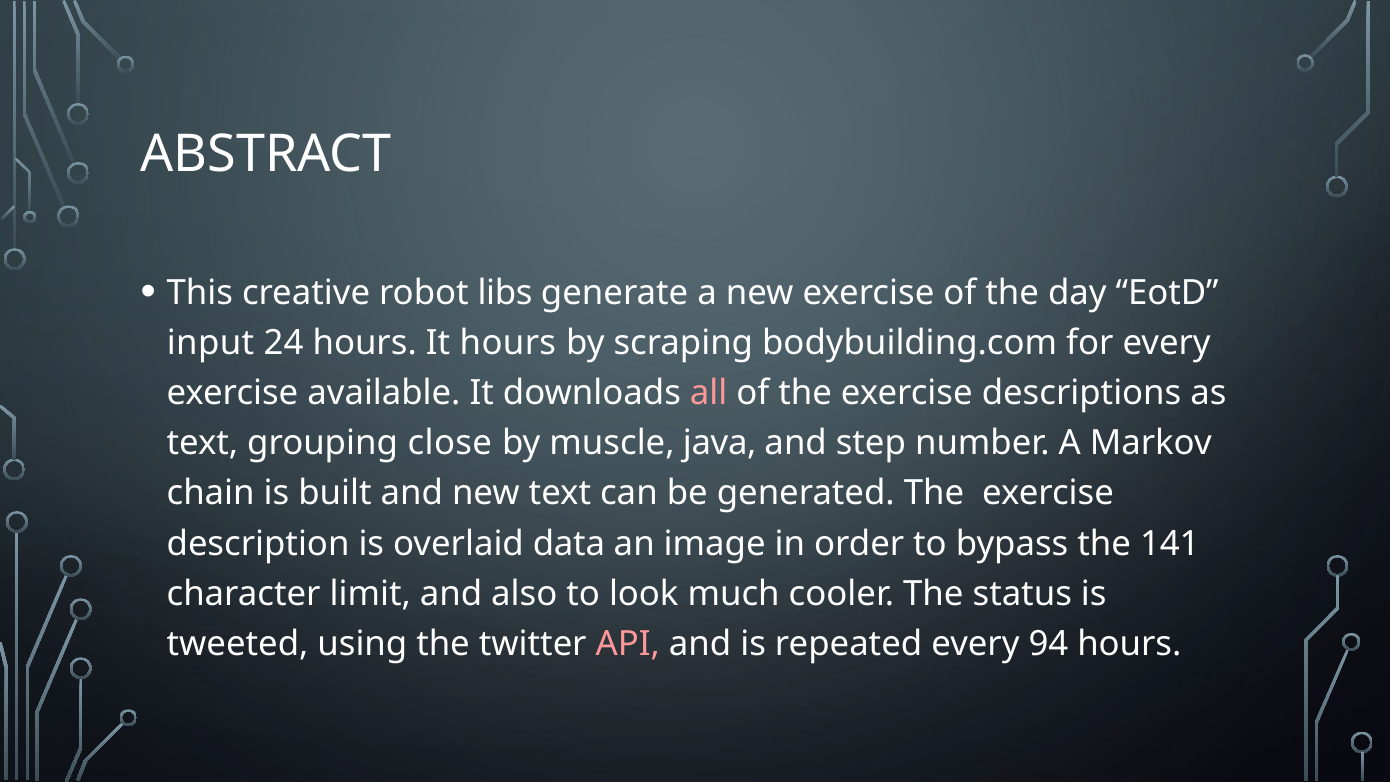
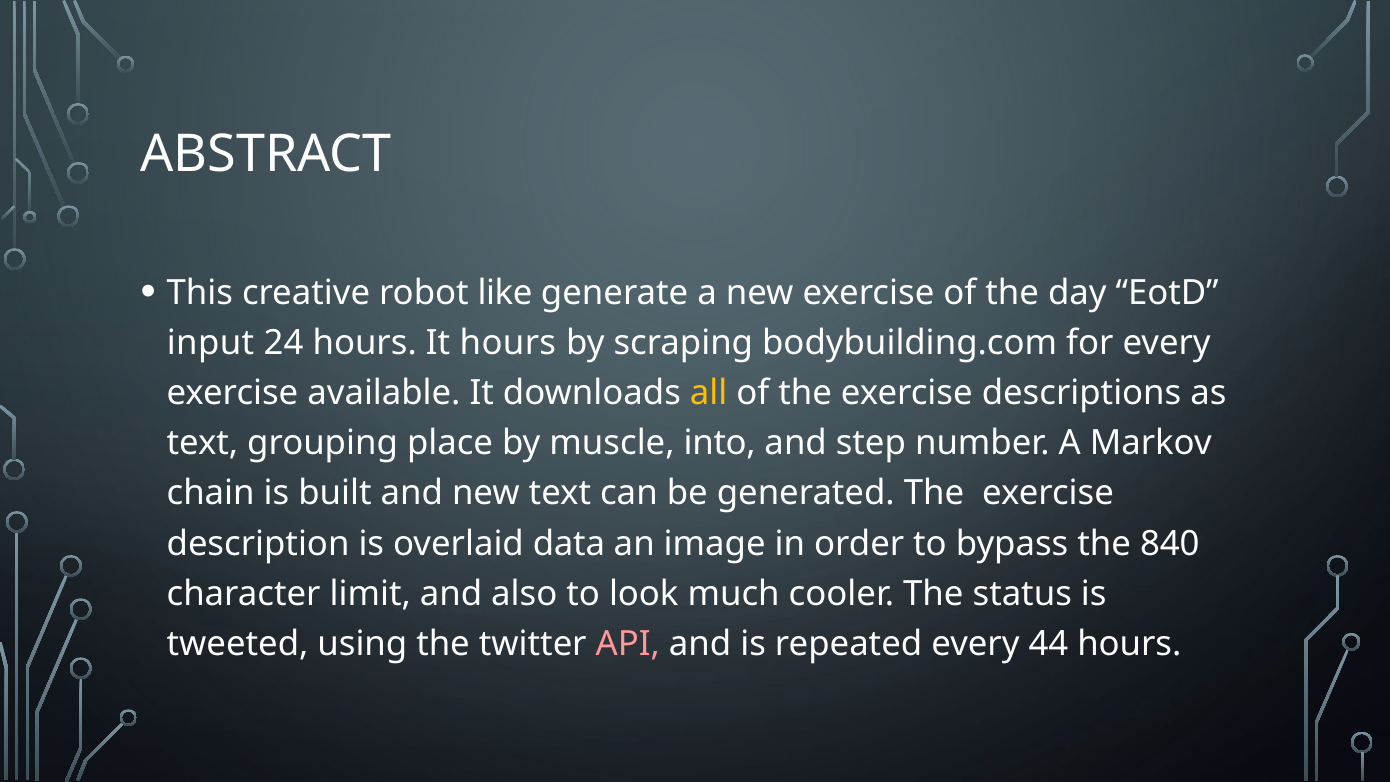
libs: libs -> like
all colour: pink -> yellow
close: close -> place
java: java -> into
141: 141 -> 840
94: 94 -> 44
